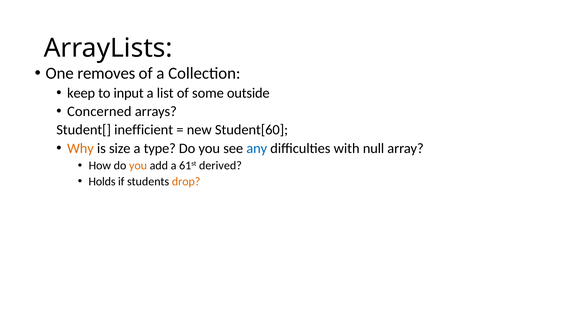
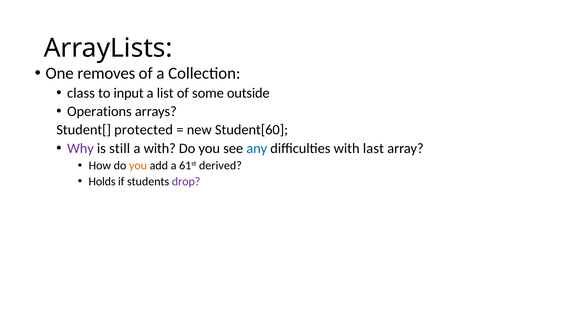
keep: keep -> class
Concerned: Concerned -> Operations
inefficient: inefficient -> protected
Why colour: orange -> purple
size: size -> still
a type: type -> with
null: null -> last
drop colour: orange -> purple
